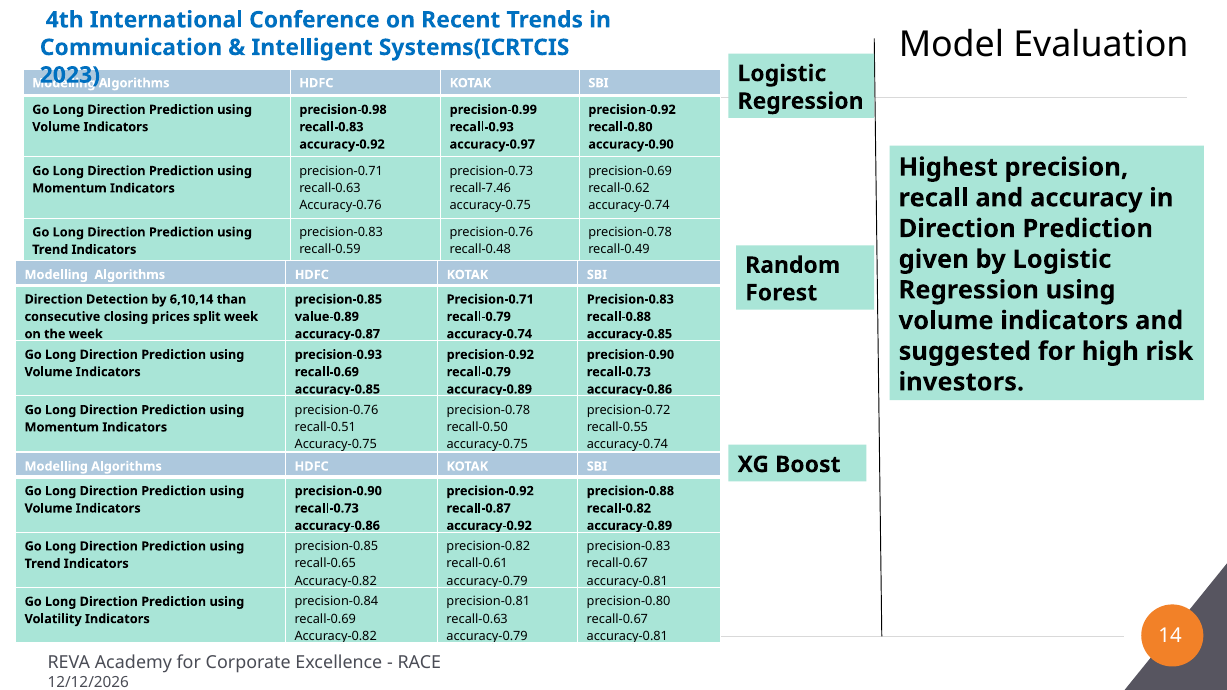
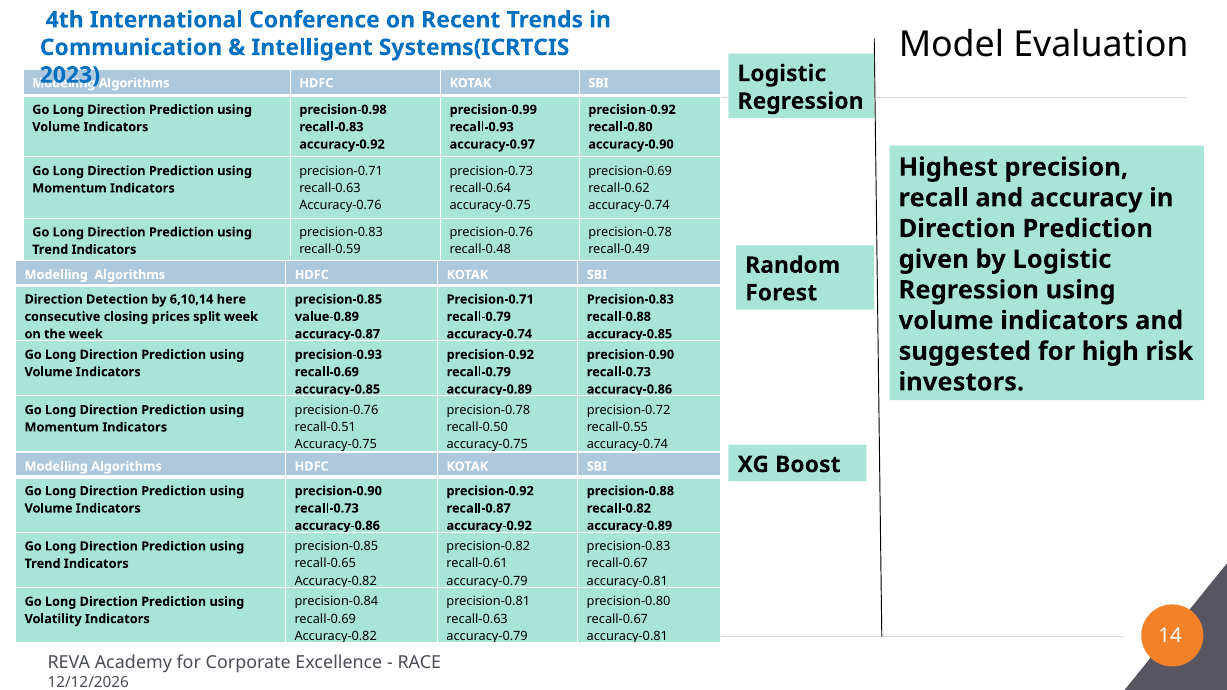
recall-7.46: recall-7.46 -> recall-0.64
than: than -> here
